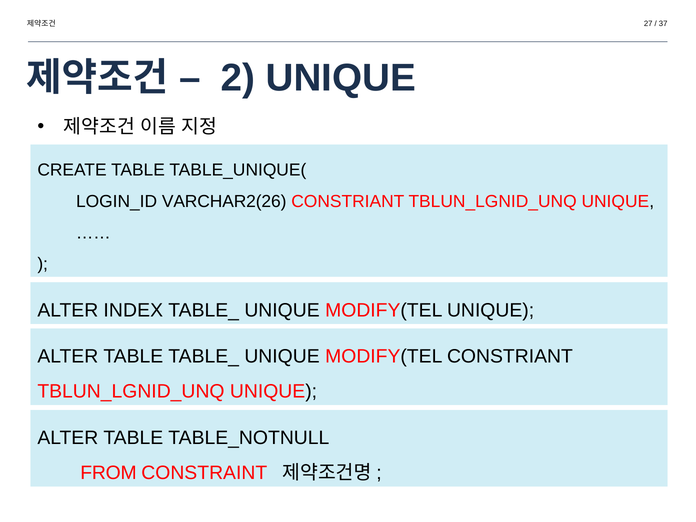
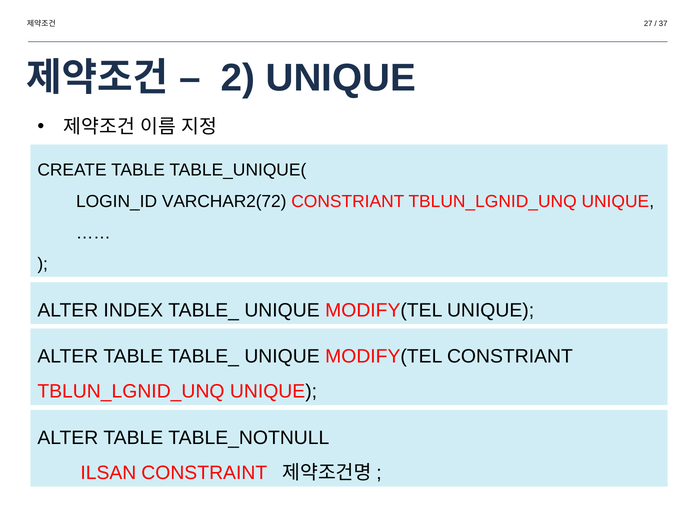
VARCHAR2(26: VARCHAR2(26 -> VARCHAR2(72
FROM: FROM -> ILSAN
